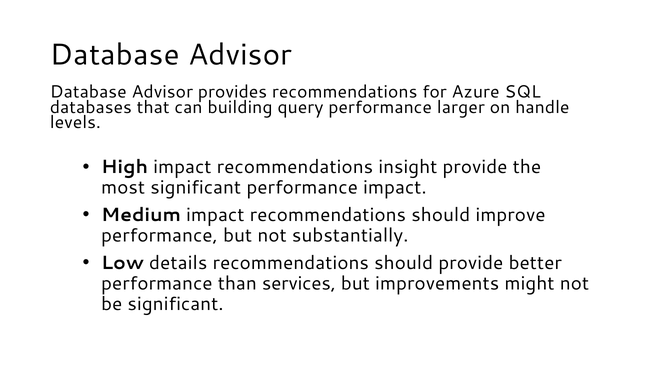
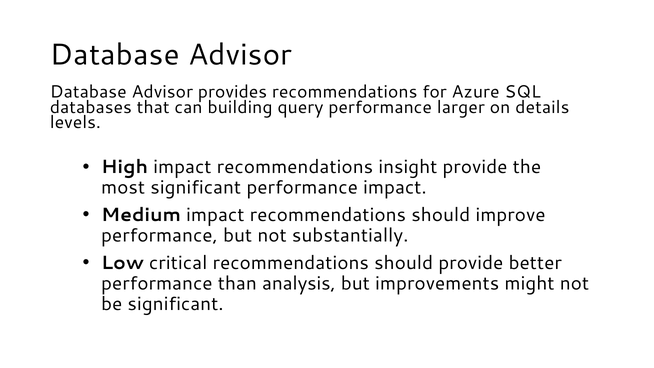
handle: handle -> details
details: details -> critical
services: services -> analysis
